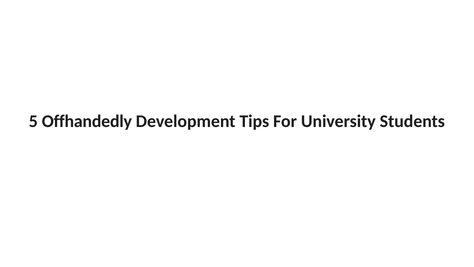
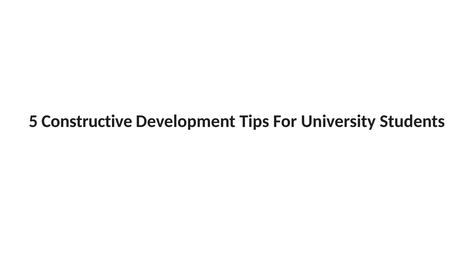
Offhandedly: Offhandedly -> Constructive
